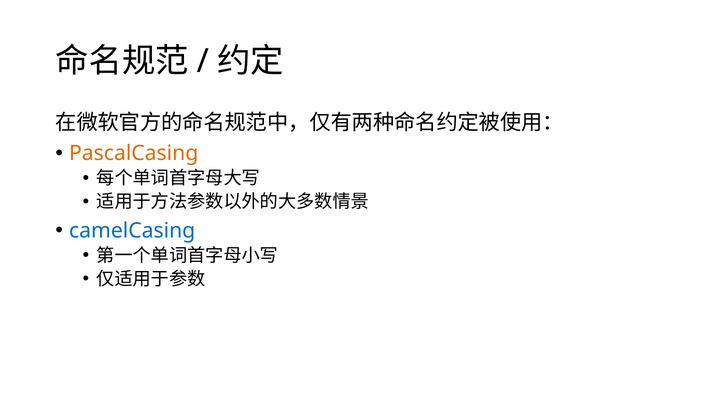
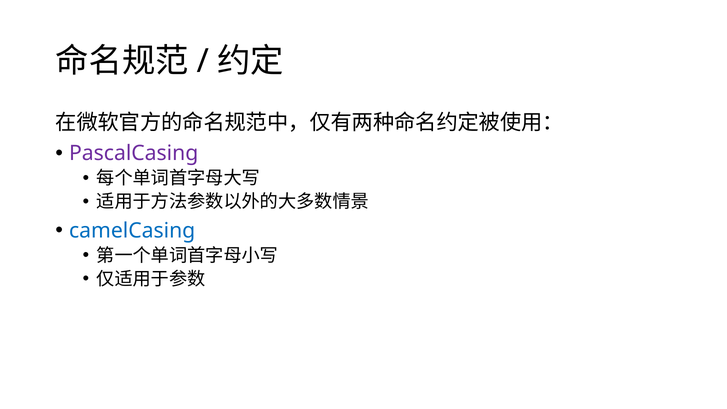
PascalCasing colour: orange -> purple
